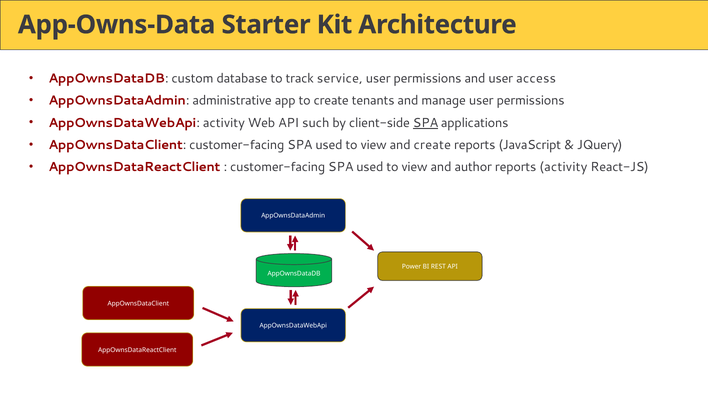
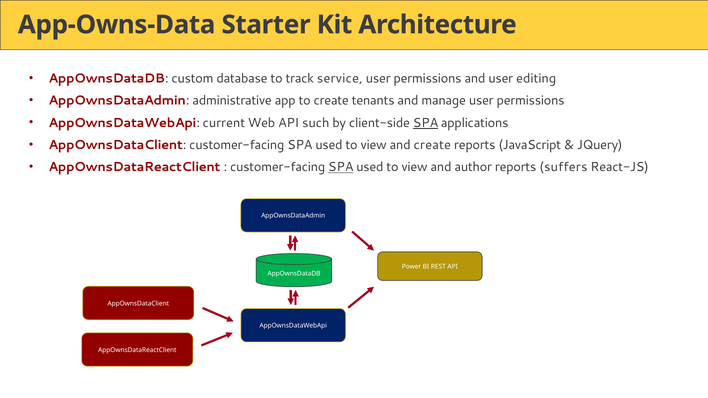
access: access -> editing
AppOwnsDataWebApi activity: activity -> current
SPA at (341, 167) underline: none -> present
reports activity: activity -> suffers
